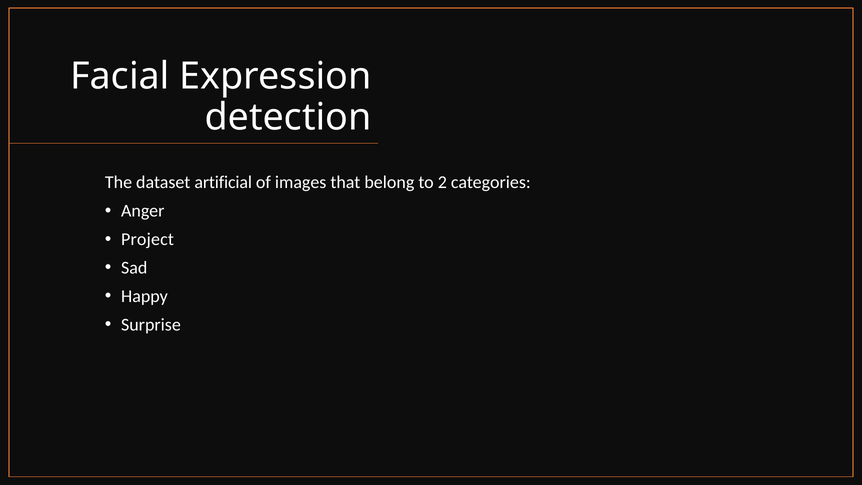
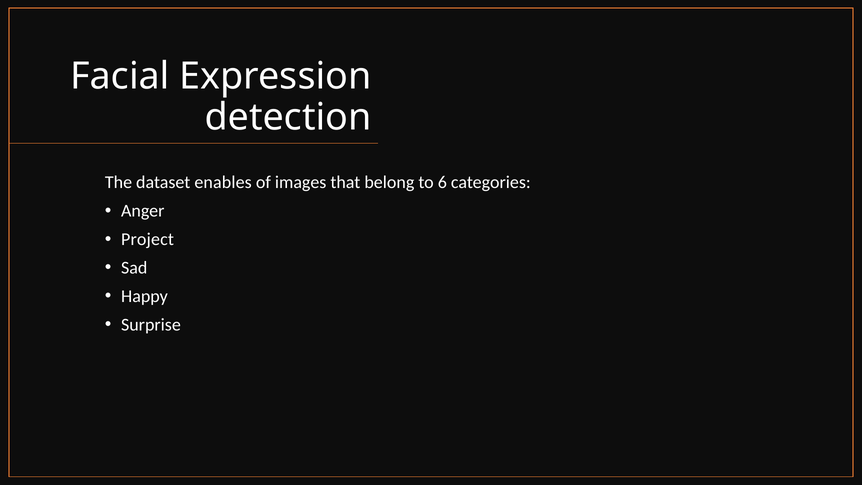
artificial: artificial -> enables
2: 2 -> 6
